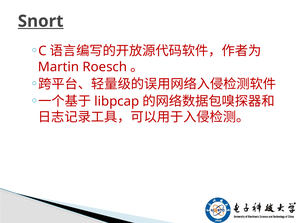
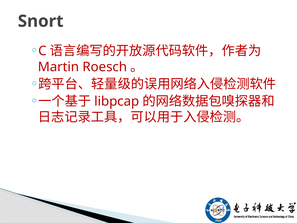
Snort underline: present -> none
